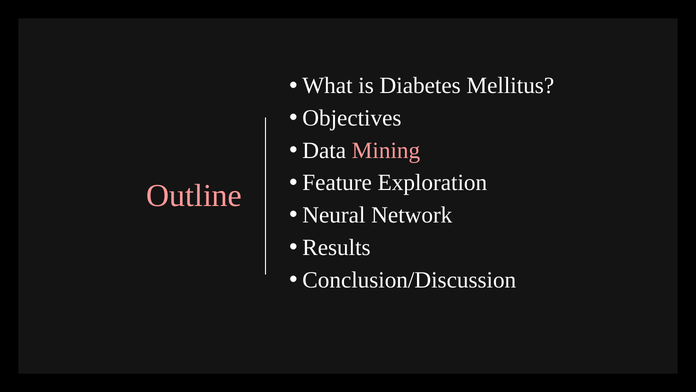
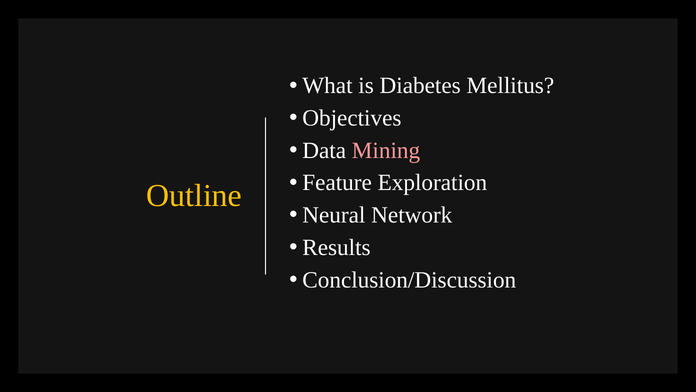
Outline colour: pink -> yellow
